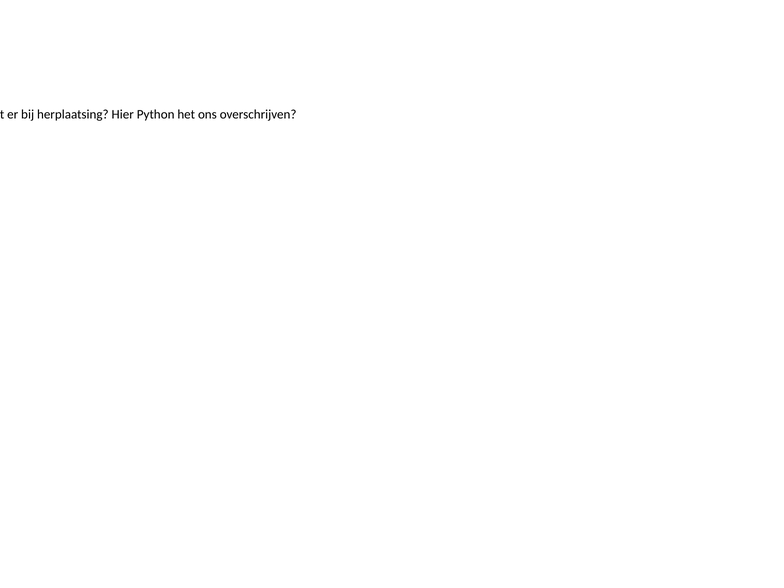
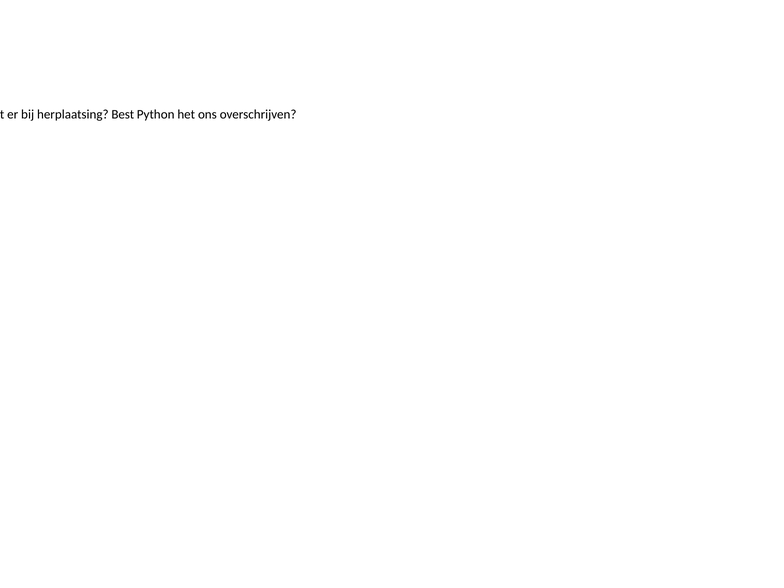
Hier: Hier -> Best
